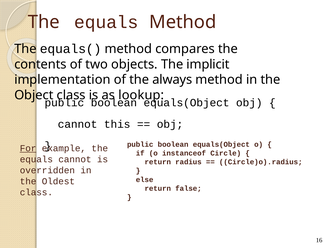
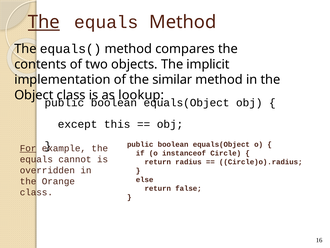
The at (44, 22) underline: none -> present
always: always -> similar
cannot at (78, 124): cannot -> except
Oldest: Oldest -> Orange
